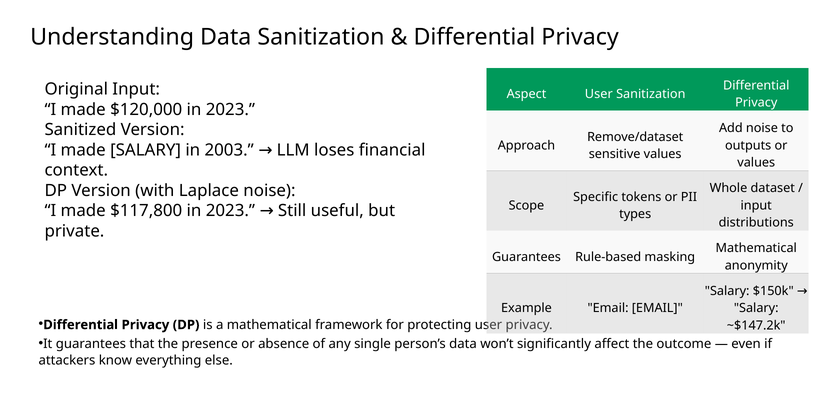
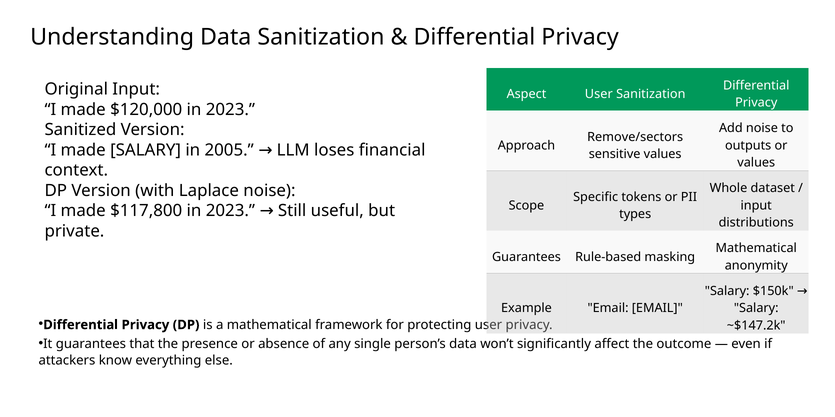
Remove/dataset: Remove/dataset -> Remove/sectors
2003: 2003 -> 2005
